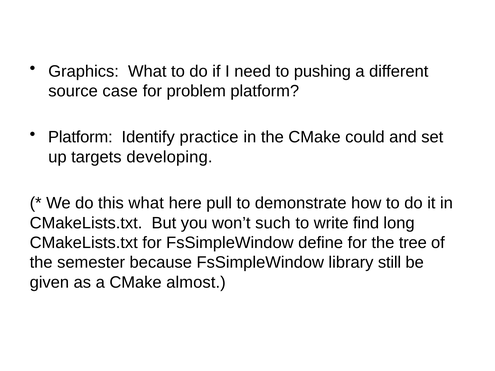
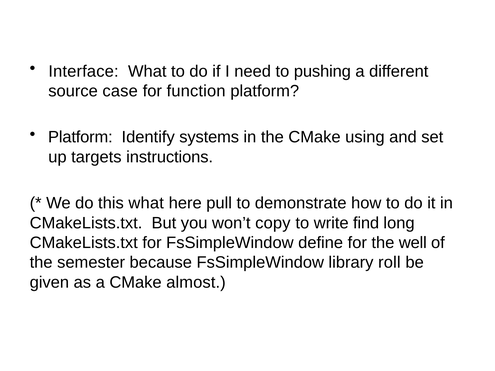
Graphics: Graphics -> Interface
problem: problem -> function
practice: practice -> systems
could: could -> using
developing: developing -> instructions
such: such -> copy
tree: tree -> well
still: still -> roll
